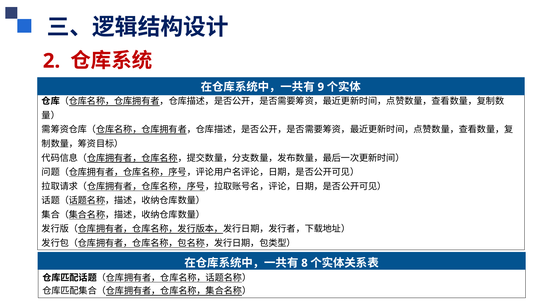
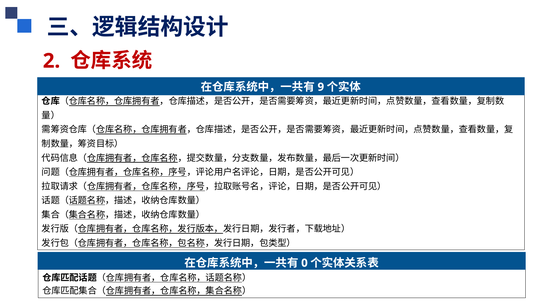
8: 8 -> 0
